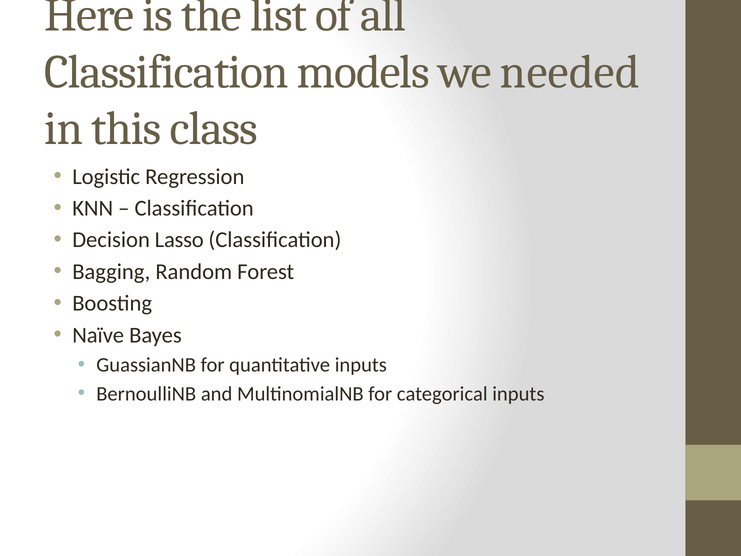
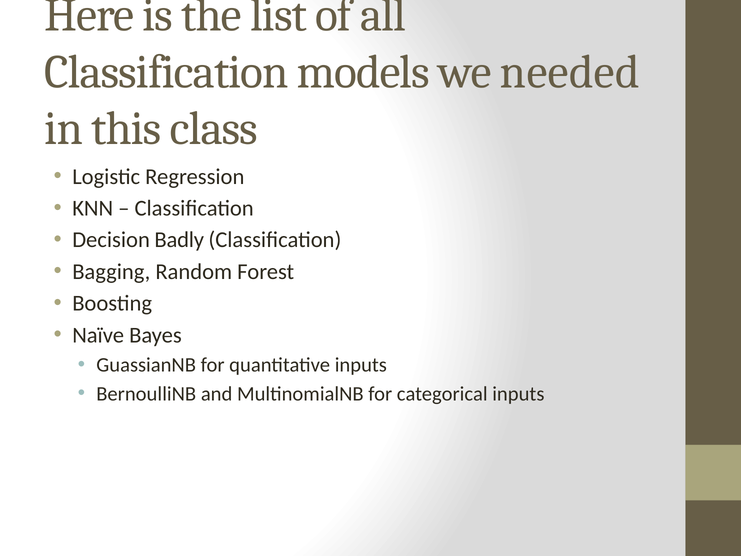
Lasso: Lasso -> Badly
